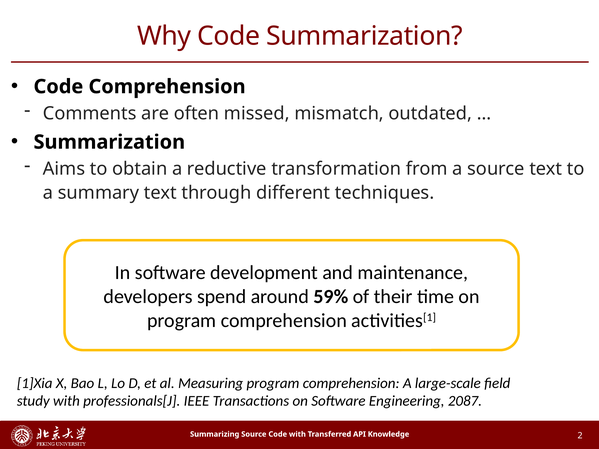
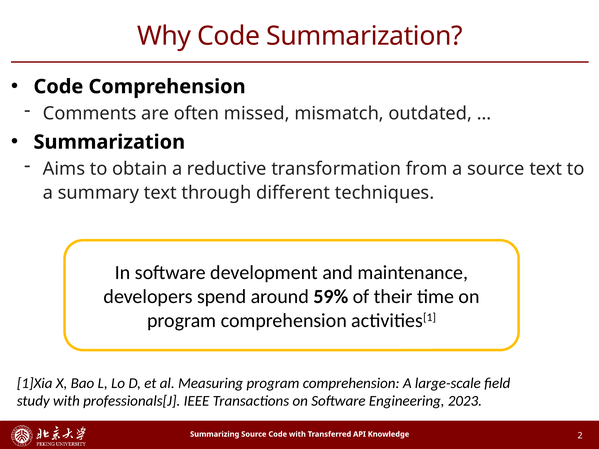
2087: 2087 -> 2023
